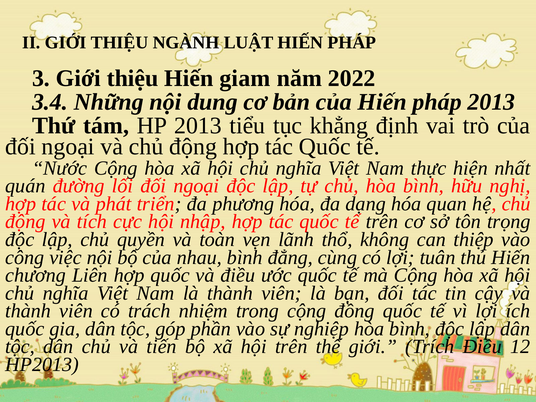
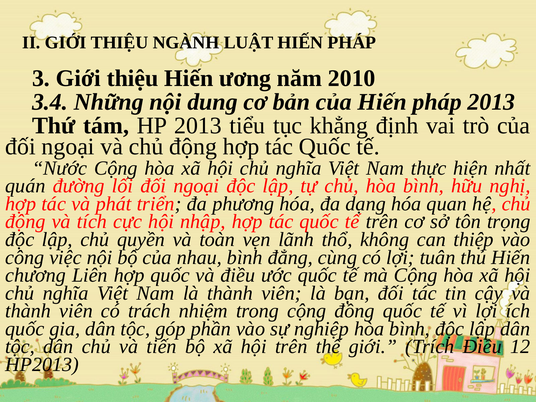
giam: giam -> ương
2022: 2022 -> 2010
